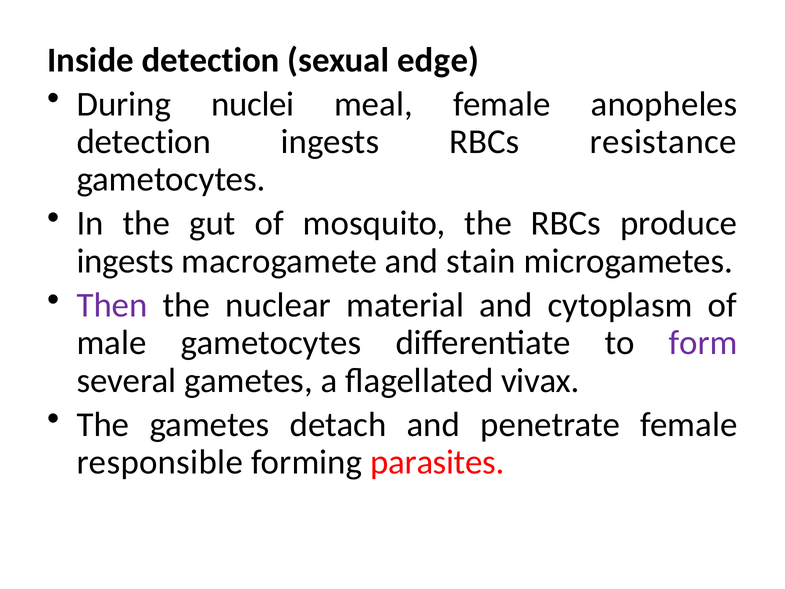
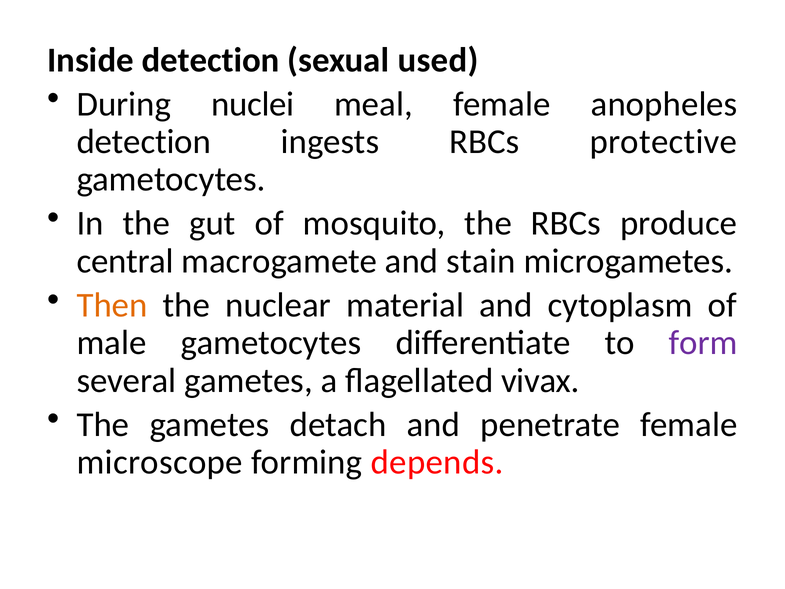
edge: edge -> used
resistance: resistance -> protective
ingests at (125, 261): ingests -> central
Then colour: purple -> orange
responsible: responsible -> microscope
parasites: parasites -> depends
